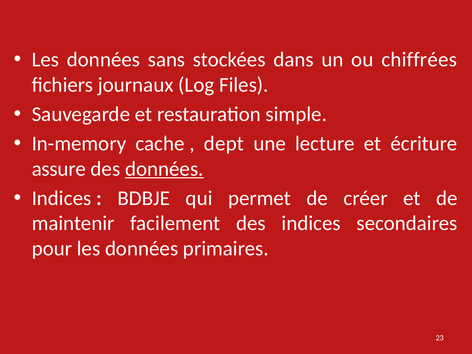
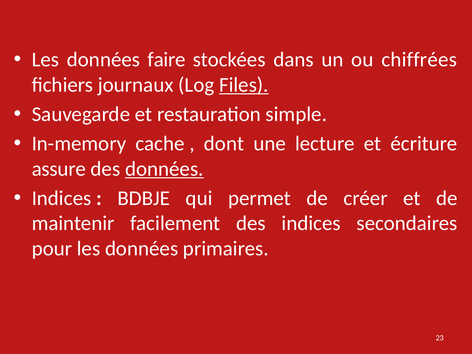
sans: sans -> faire
Files underline: none -> present
dept: dept -> dont
